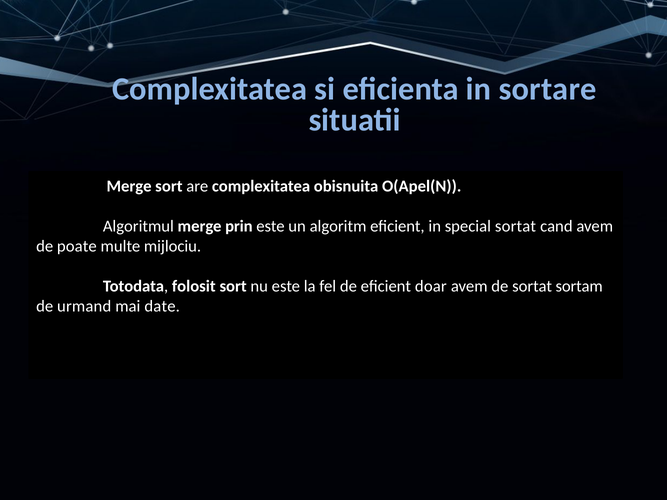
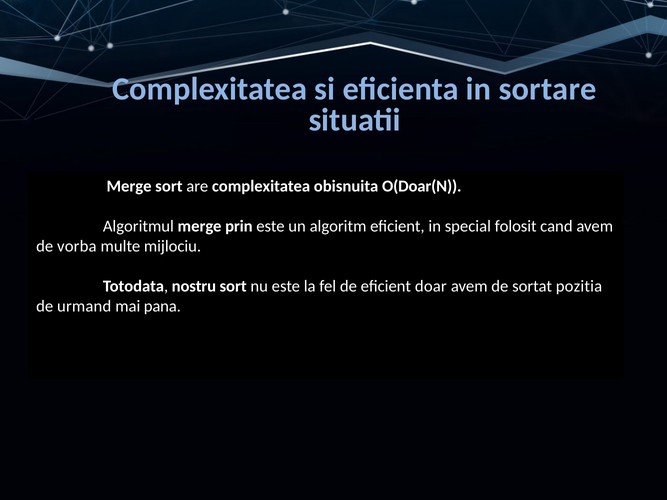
O(Apel(N: O(Apel(N -> O(Doar(N
special sortat: sortat -> folosit
poate: poate -> vorba
folosit: folosit -> nostru
sortam: sortam -> pozitia
date: date -> pana
